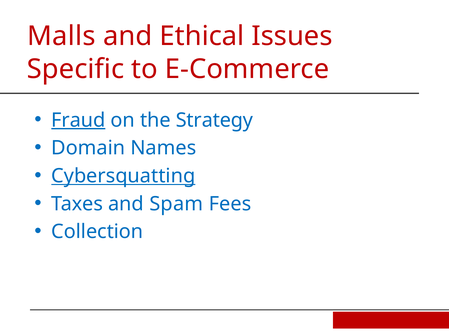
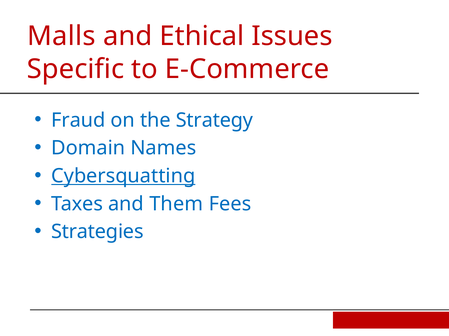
Fraud underline: present -> none
Spam: Spam -> Them
Collection: Collection -> Strategies
